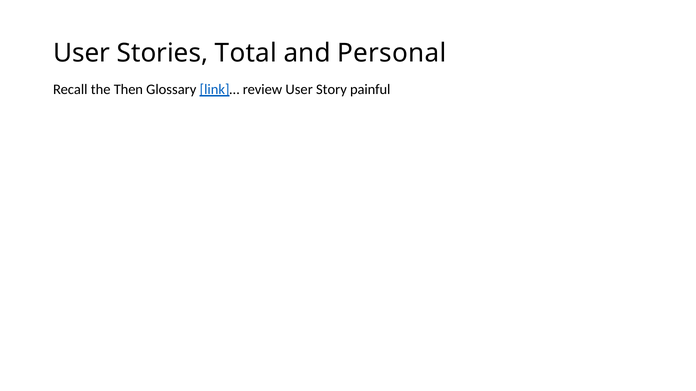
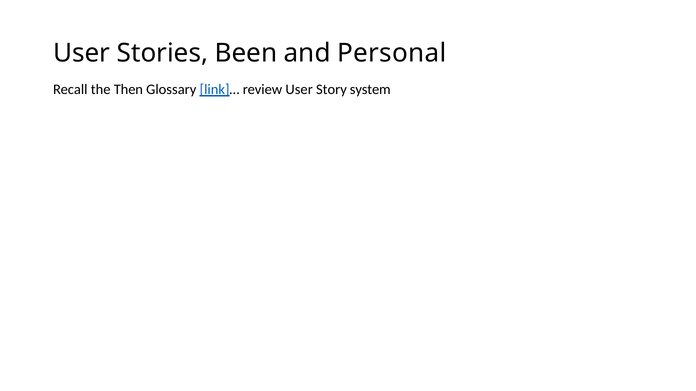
Total: Total -> Been
painful: painful -> system
